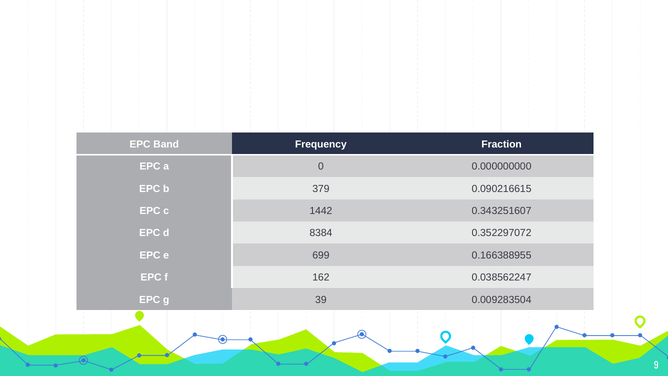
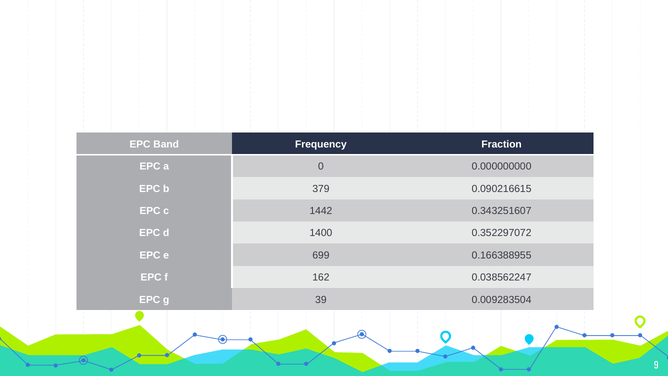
8384: 8384 -> 1400
